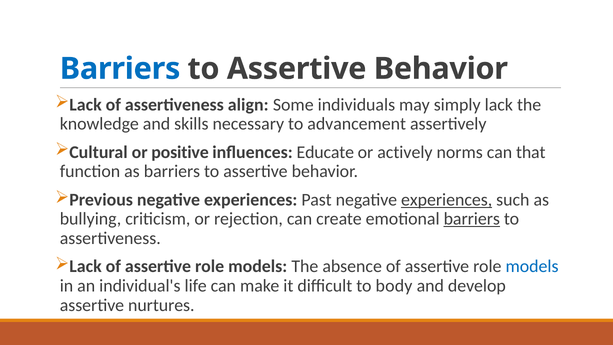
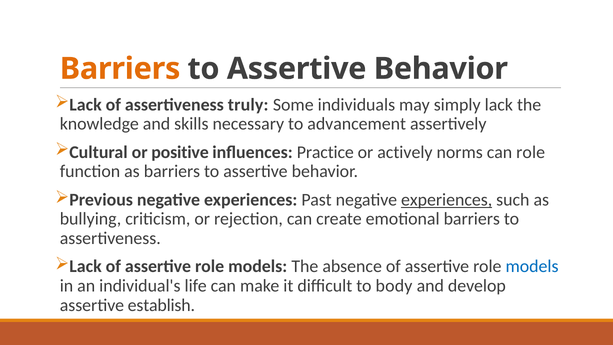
Barriers at (120, 69) colour: blue -> orange
align: align -> truly
Educate: Educate -> Practice
can that: that -> role
barriers at (472, 219) underline: present -> none
nurtures: nurtures -> establish
